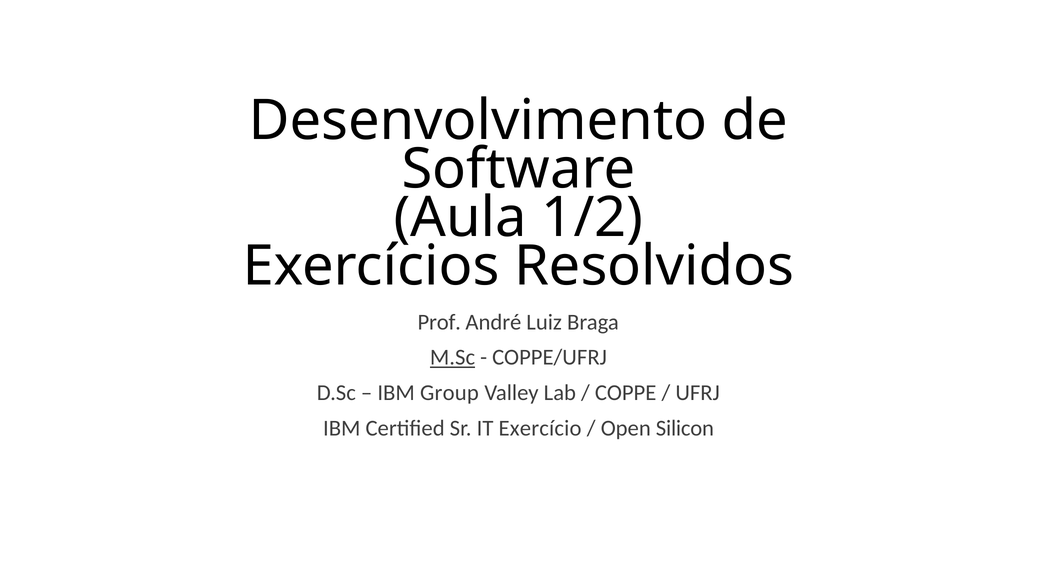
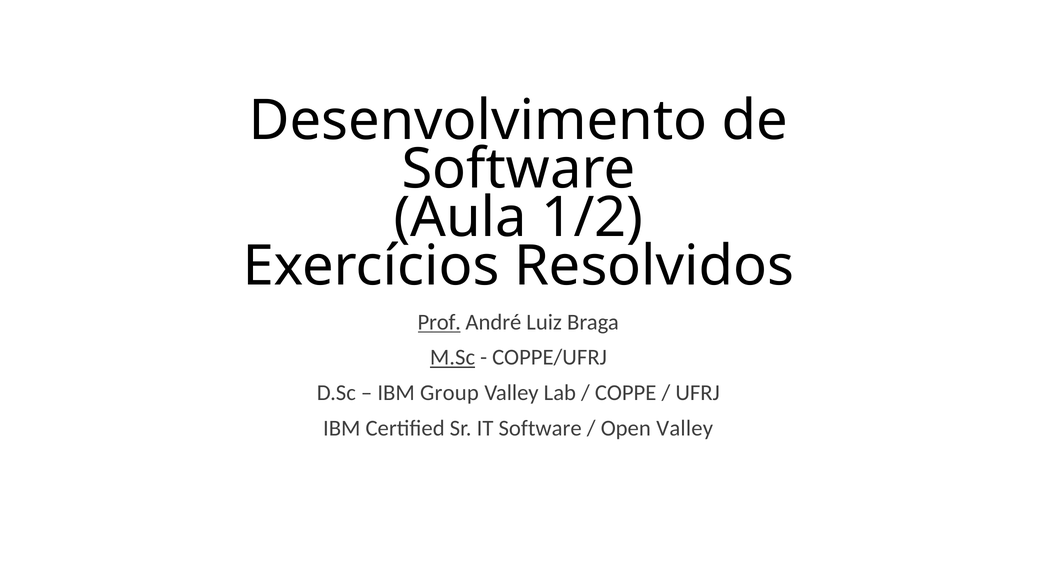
Prof underline: none -> present
IT Exercício: Exercício -> Software
Open Silicon: Silicon -> Valley
